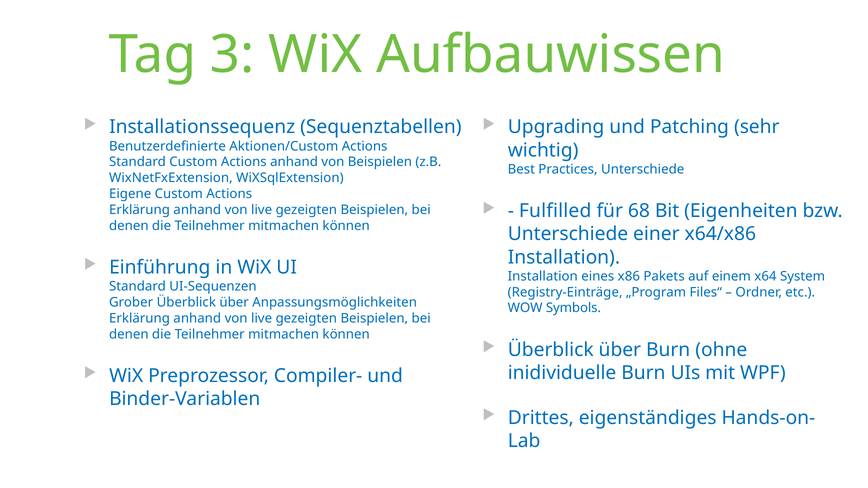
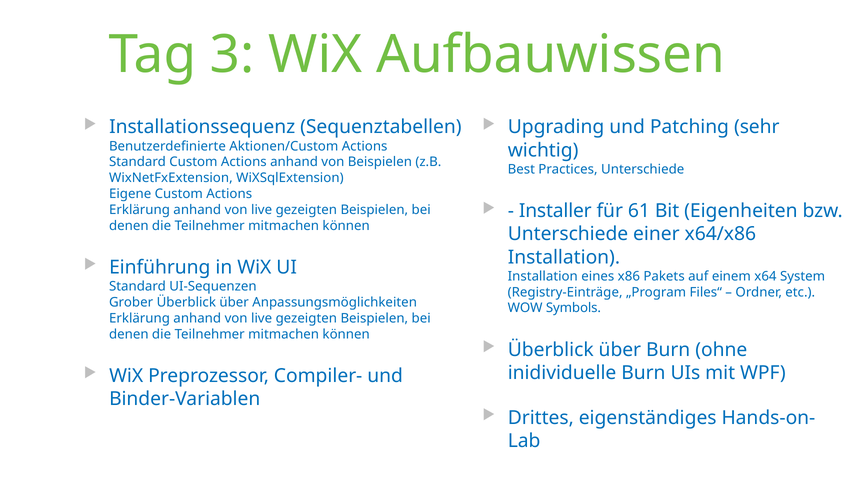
Fulfilled: Fulfilled -> Installer
68: 68 -> 61
